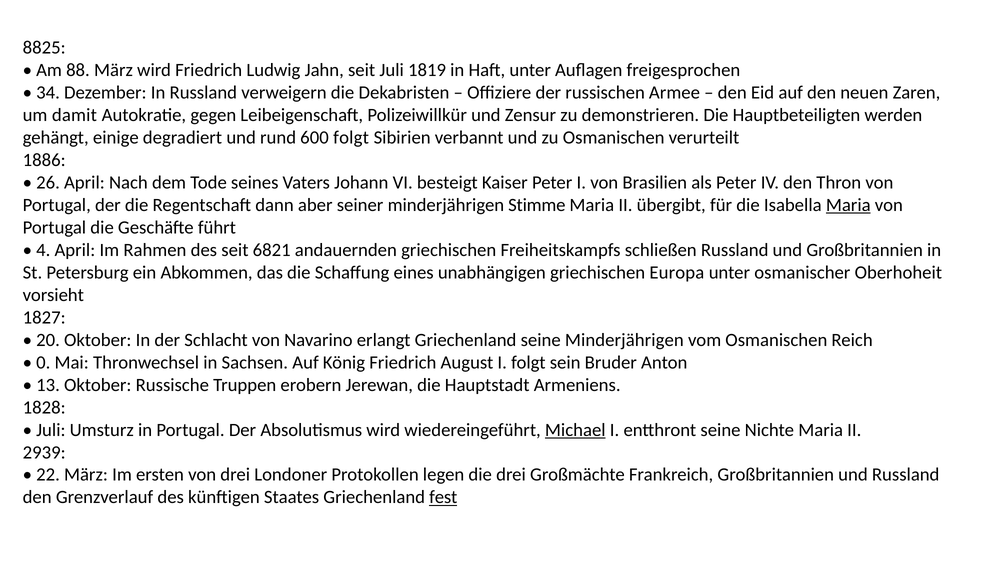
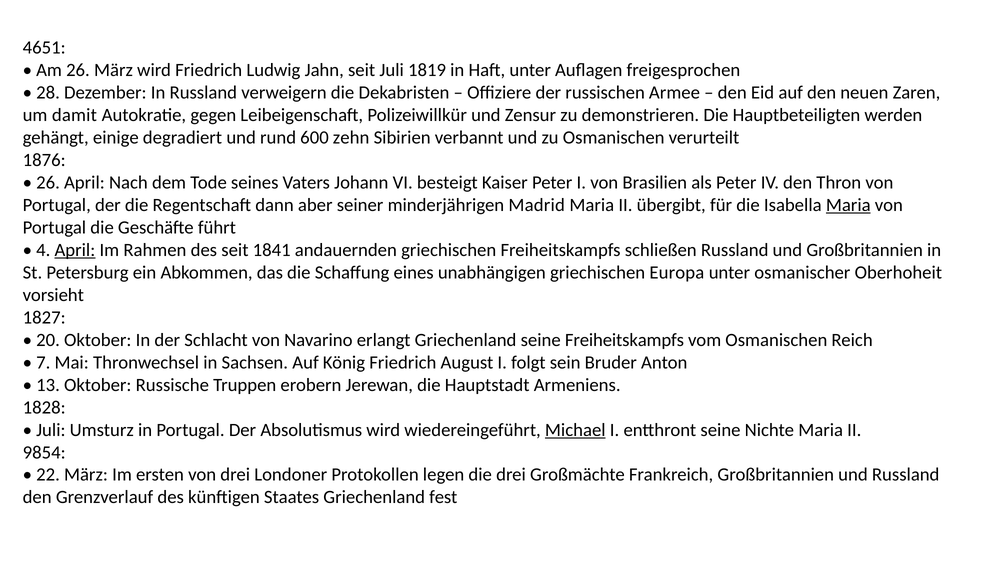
8825: 8825 -> 4651
Am 88: 88 -> 26
34: 34 -> 28
600 folgt: folgt -> zehn
1886: 1886 -> 1876
Stimme: Stimme -> Madrid
April at (75, 250) underline: none -> present
6821: 6821 -> 1841
seine Minderjährigen: Minderjährigen -> Freiheitskampfs
0: 0 -> 7
2939: 2939 -> 9854
fest underline: present -> none
